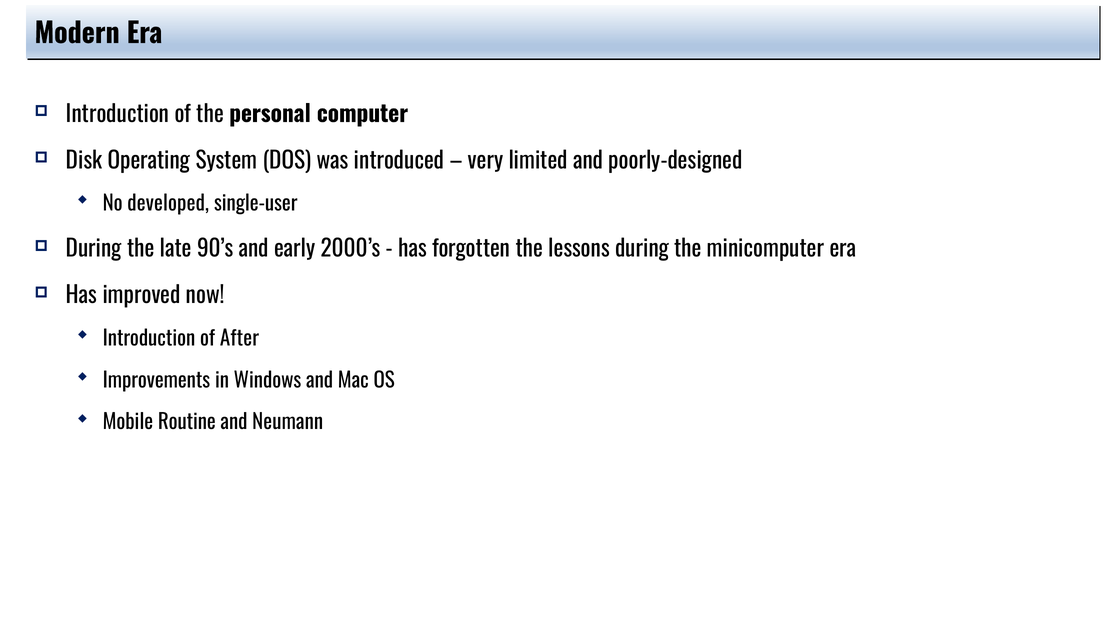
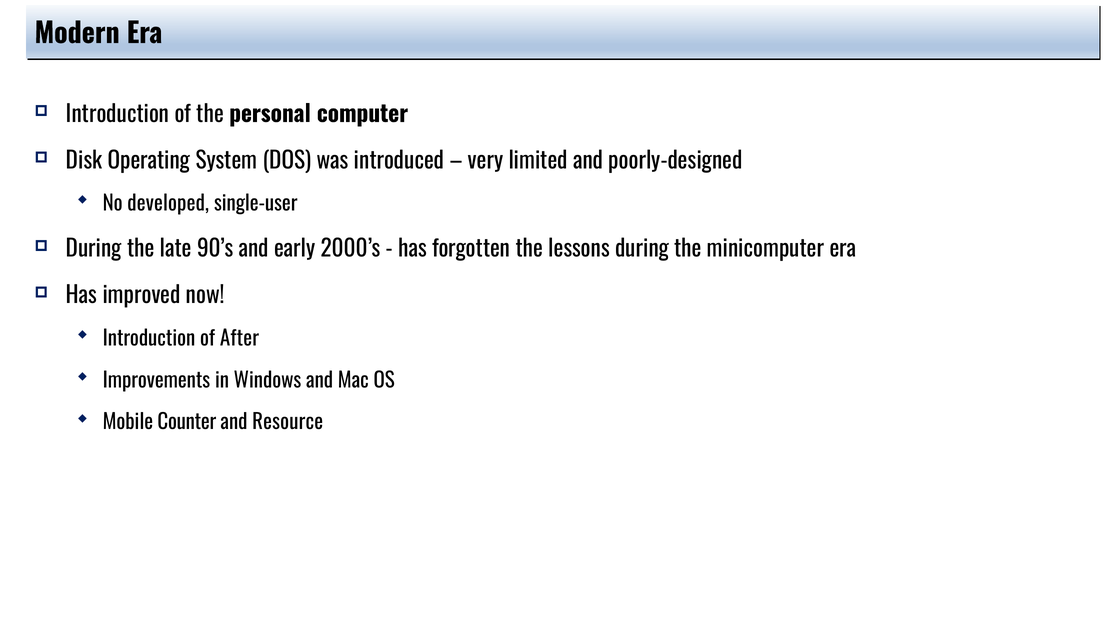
Routine: Routine -> Counter
Neumann: Neumann -> Resource
